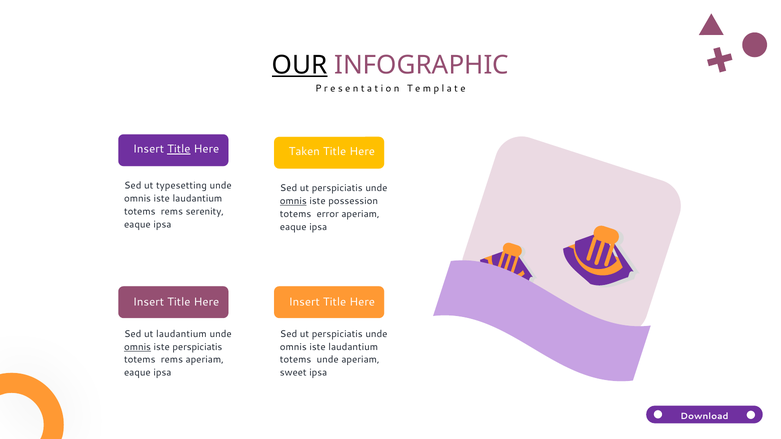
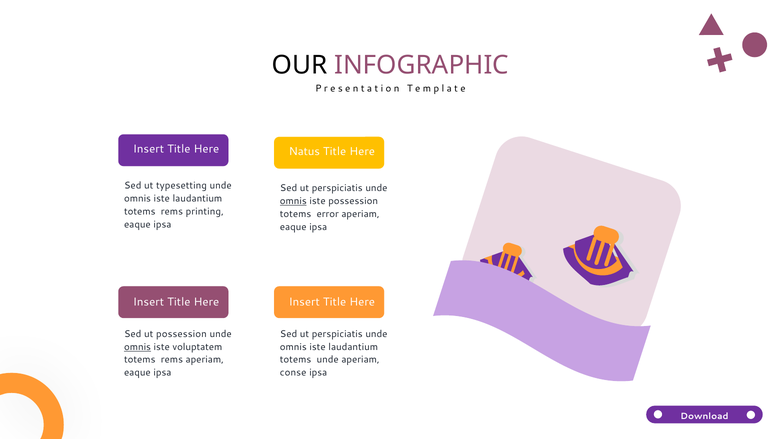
OUR underline: present -> none
Title at (179, 149) underline: present -> none
Taken: Taken -> Natus
serenity: serenity -> printing
ut laudantium: laudantium -> possession
iste perspiciatis: perspiciatis -> voluptatem
sweet: sweet -> conse
